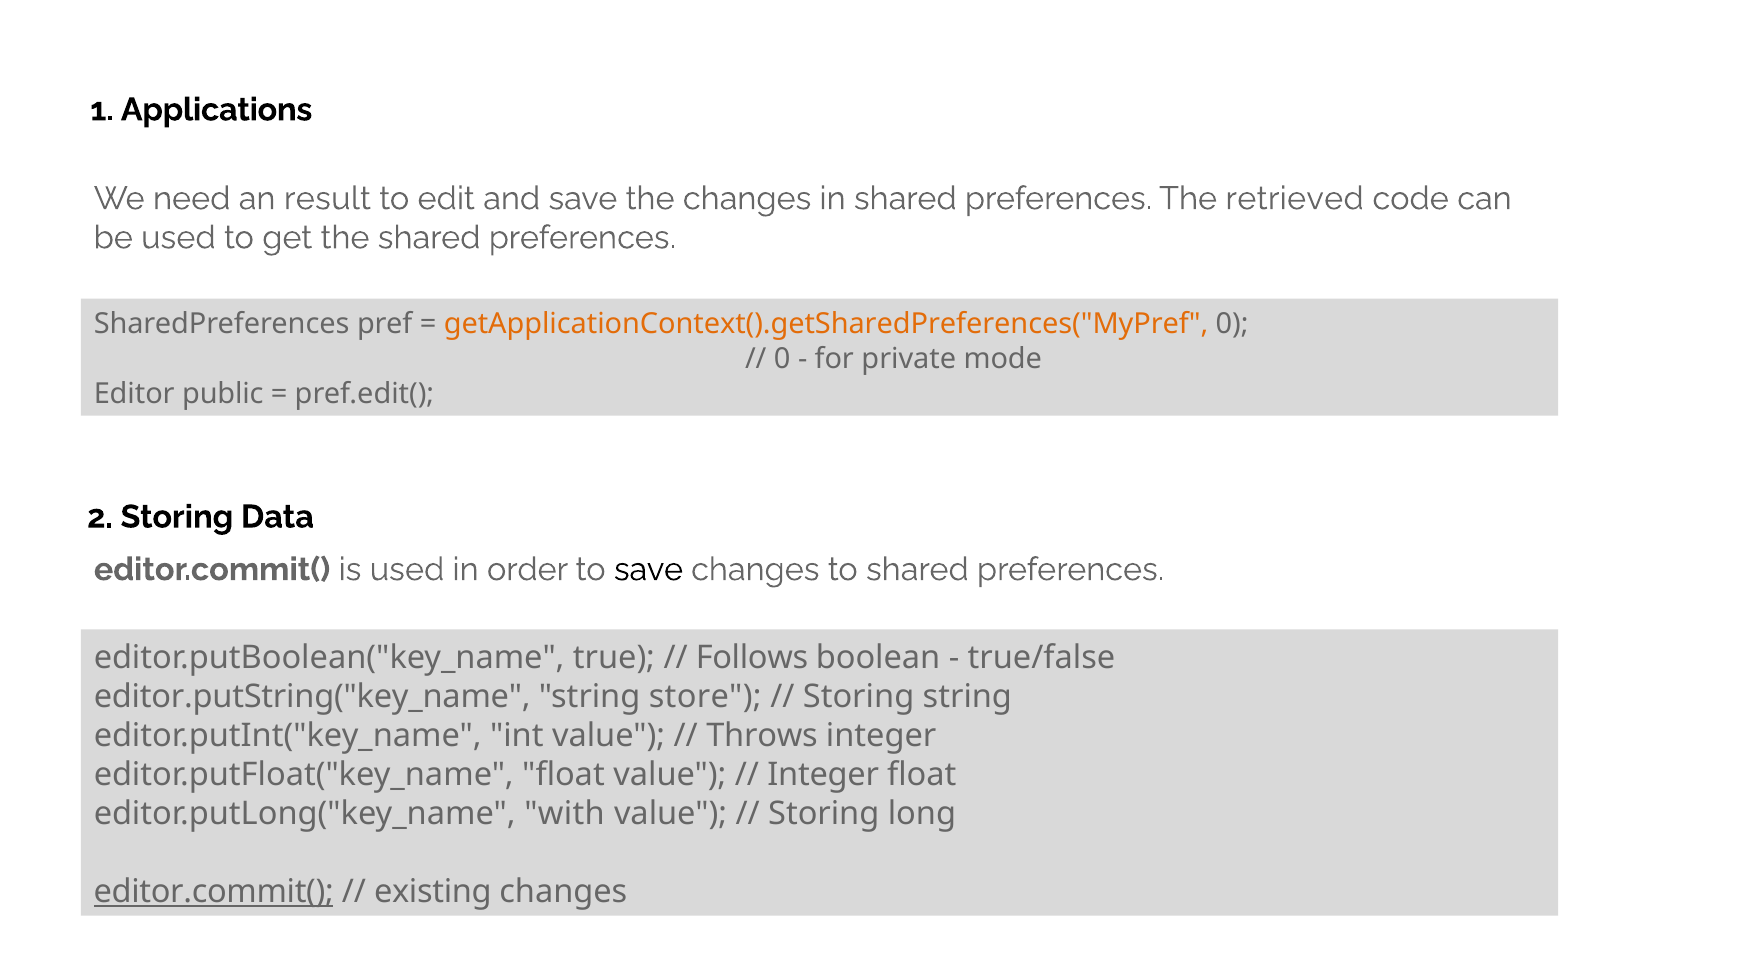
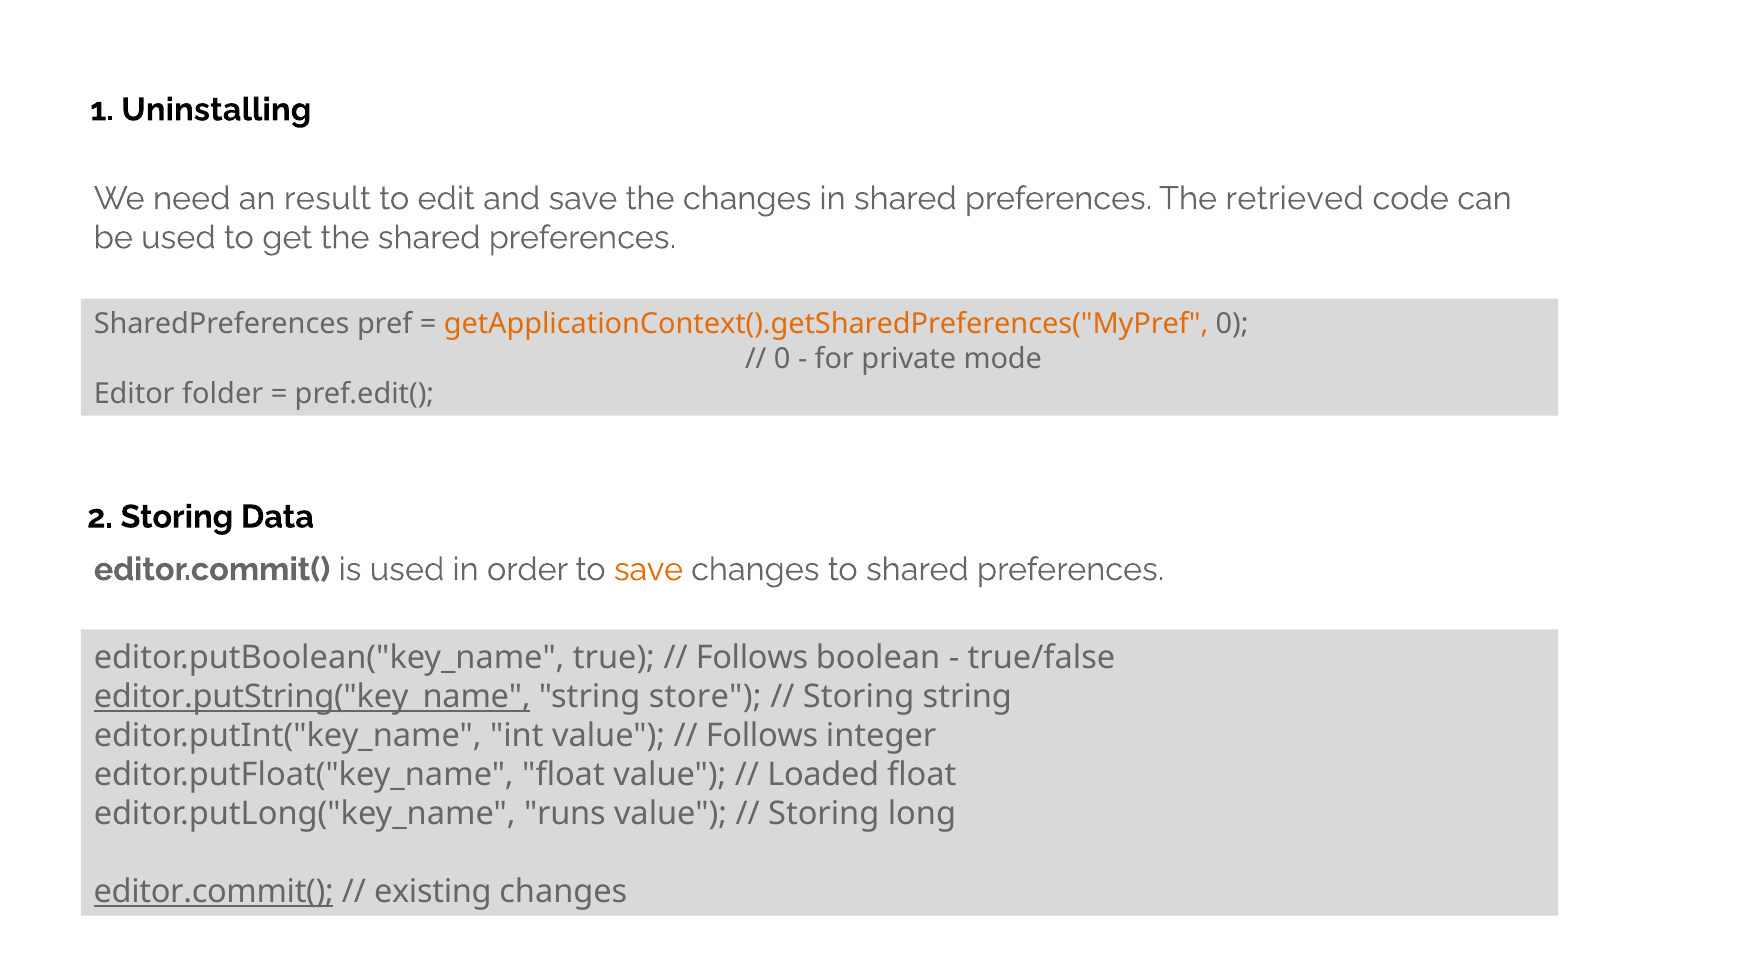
Applications: Applications -> Uninstalling
public: public -> folder
save at (649, 569) colour: black -> orange
editor.putString("key_name underline: none -> present
Throws at (762, 736): Throws -> Follows
Integer at (823, 775): Integer -> Loaded
with: with -> runs
